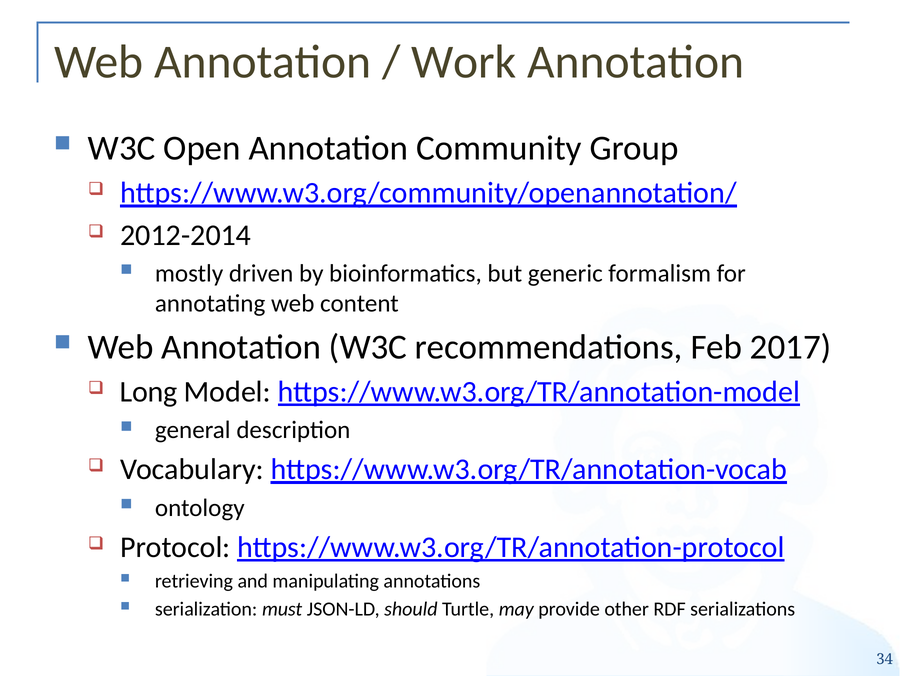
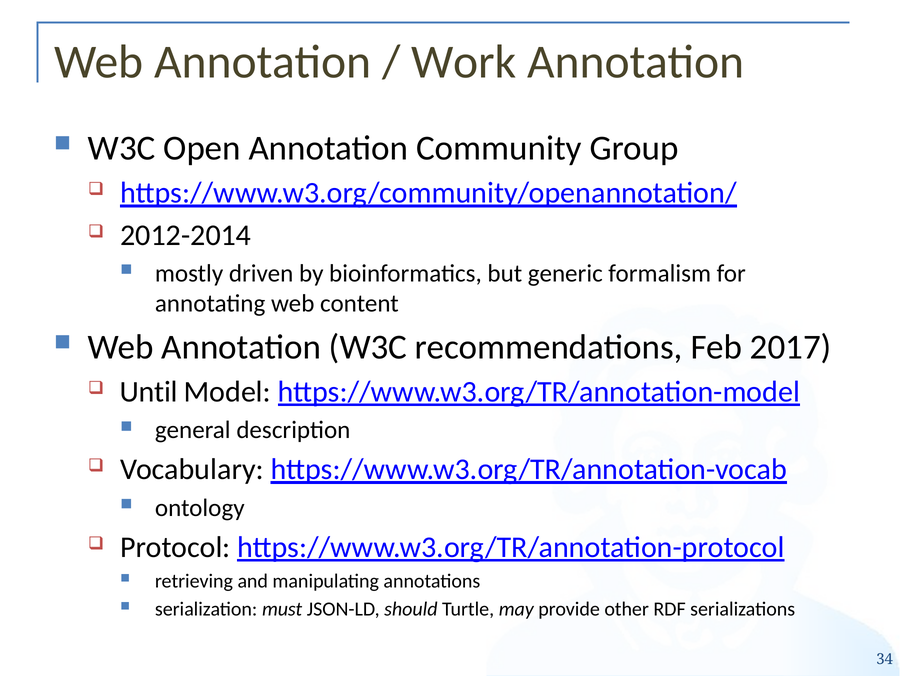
Long: Long -> Until
